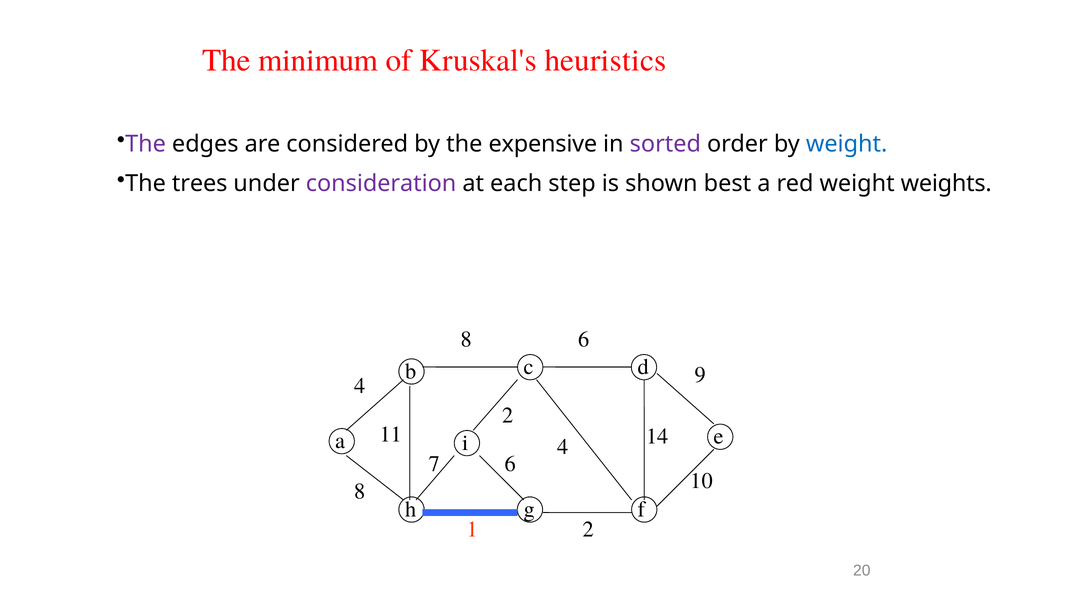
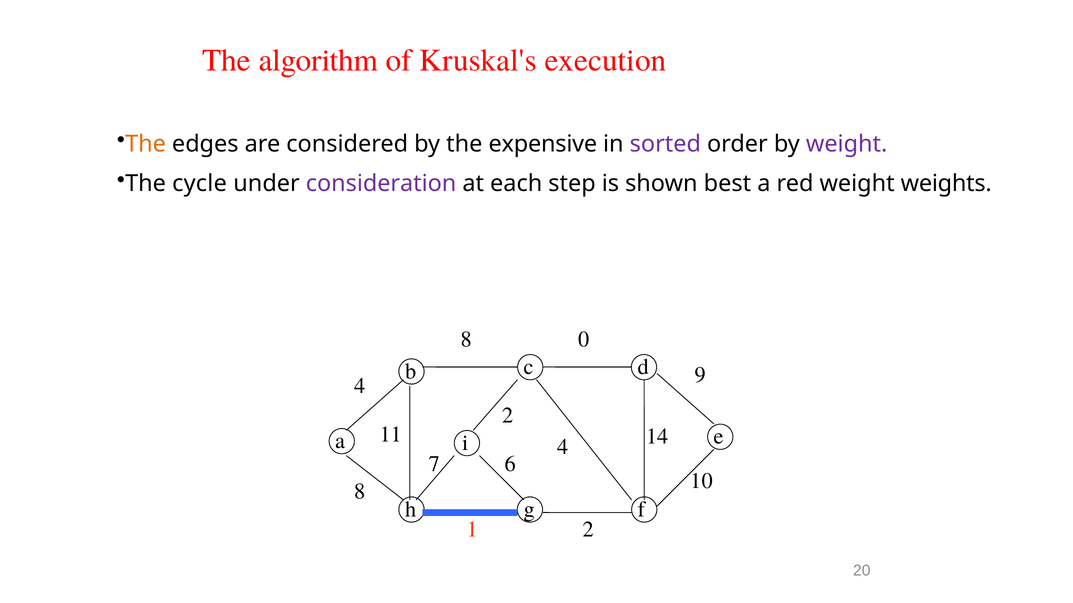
minimum: minimum -> algorithm
heuristics: heuristics -> execution
The at (146, 144) colour: purple -> orange
weight at (847, 144) colour: blue -> purple
trees: trees -> cycle
8 6: 6 -> 0
